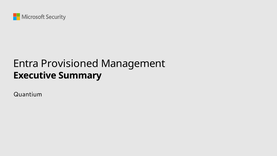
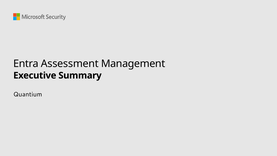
Provisioned: Provisioned -> Assessment
